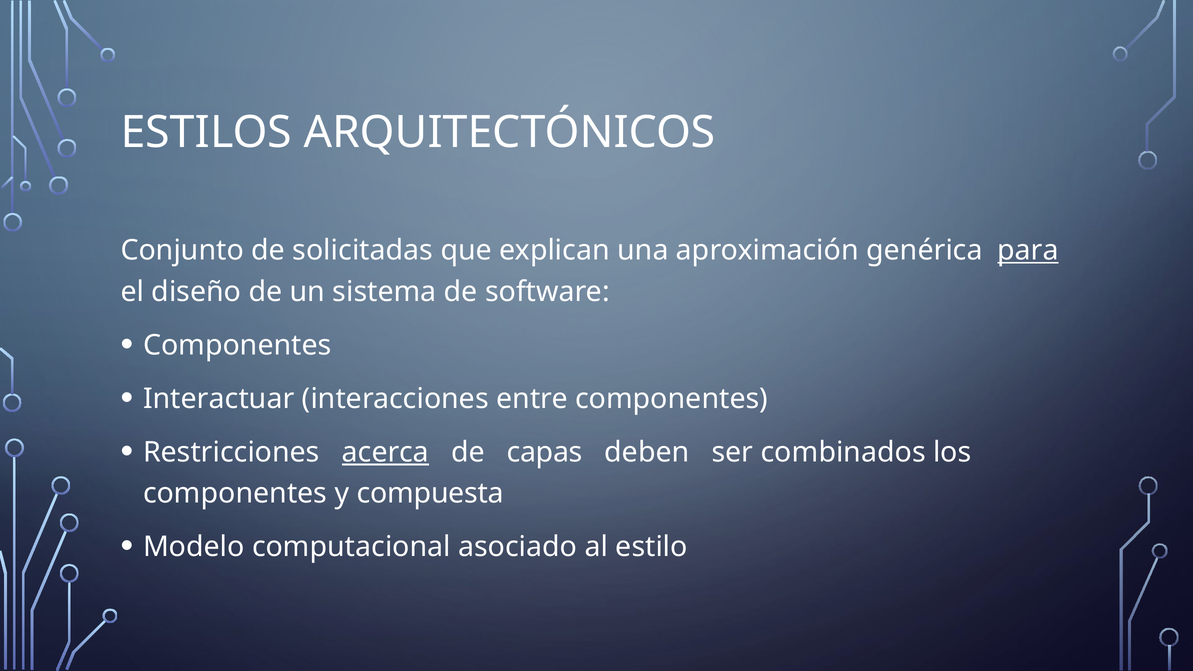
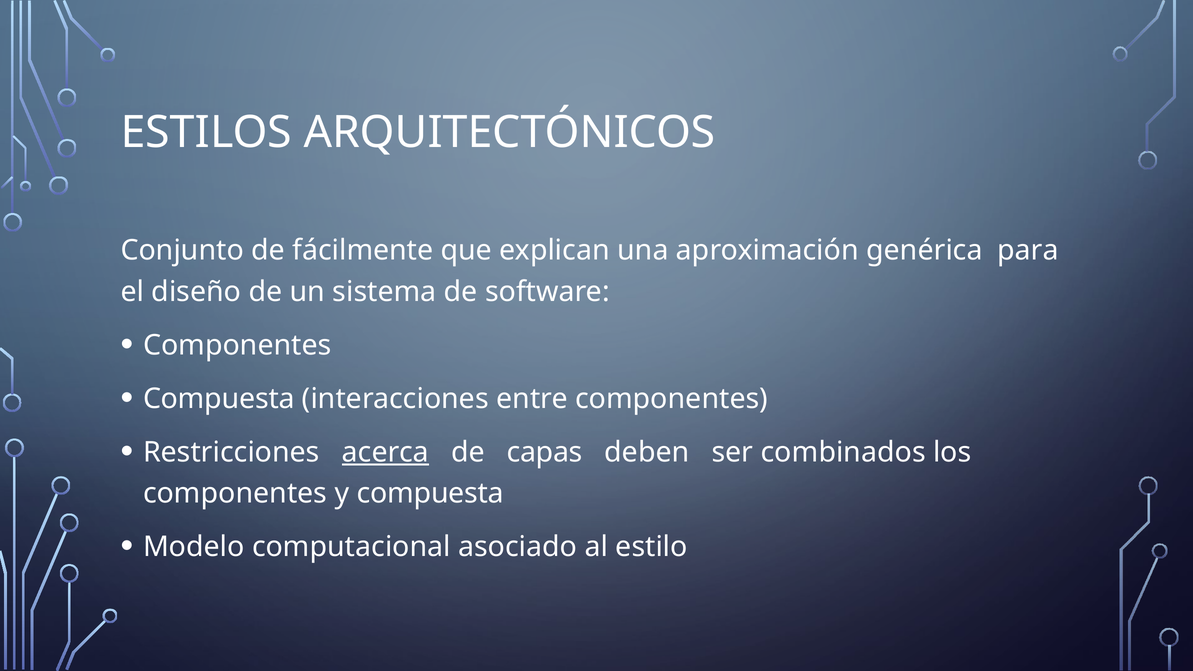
solicitadas: solicitadas -> fácilmente
para underline: present -> none
Interactuar at (219, 399): Interactuar -> Compuesta
